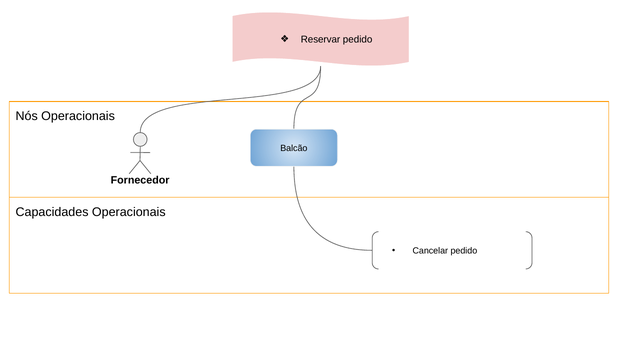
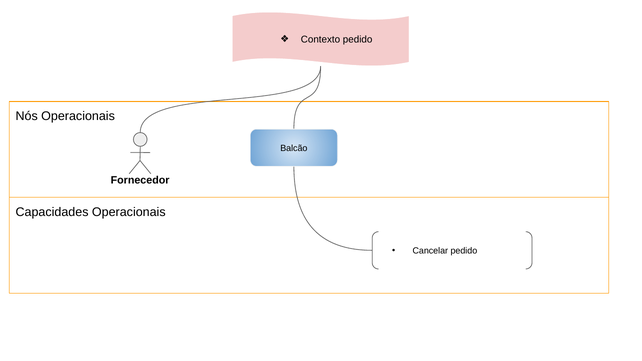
Reservar: Reservar -> Contexto
